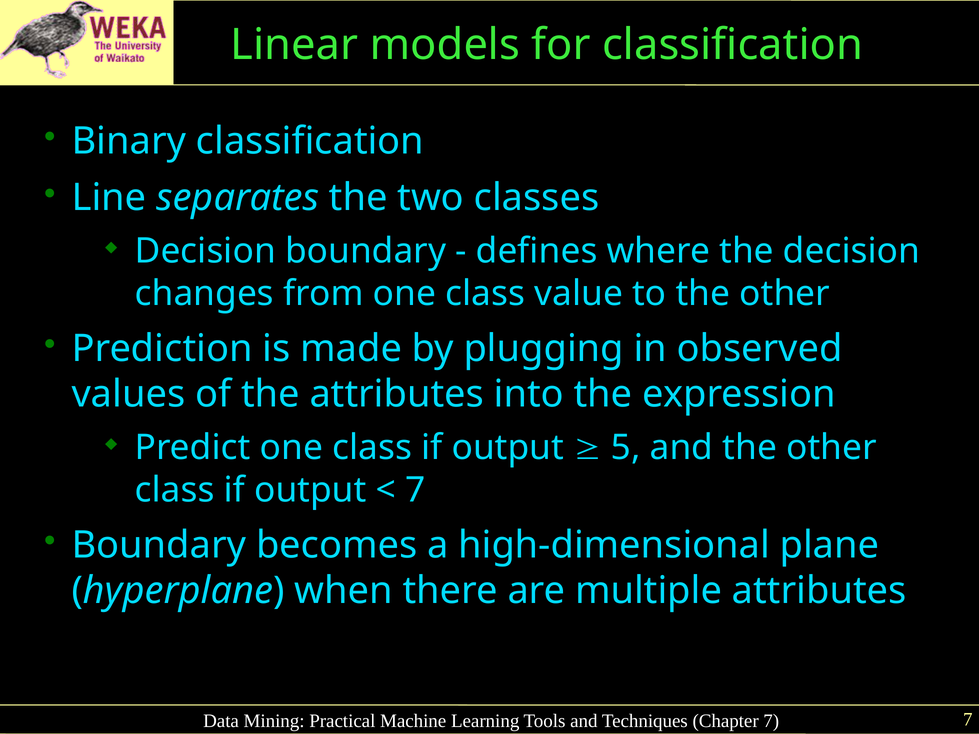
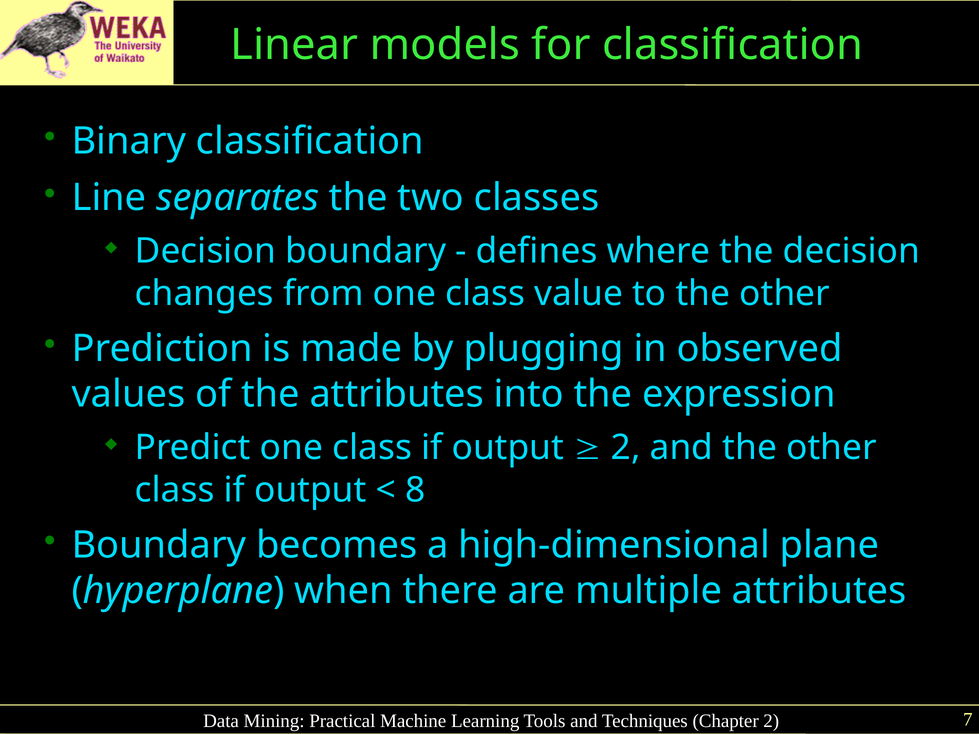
5 at (626, 448): 5 -> 2
7 at (415, 490): 7 -> 8
Chapter 7: 7 -> 2
